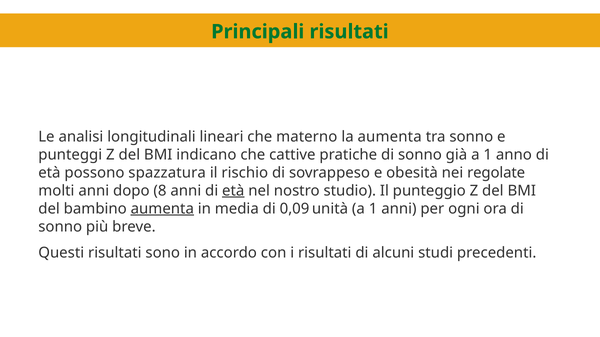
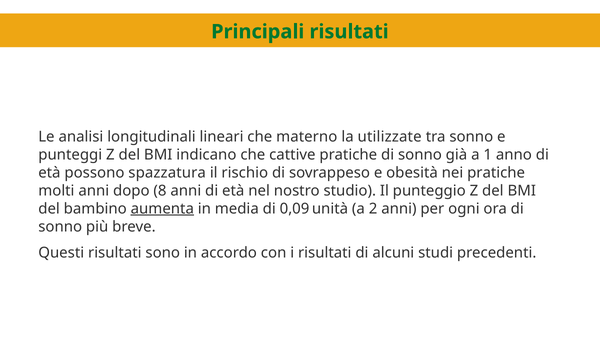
la aumenta: aumenta -> utilizzate
nei regolate: regolate -> pratiche
età at (233, 191) underline: present -> none
unità a 1: 1 -> 2
